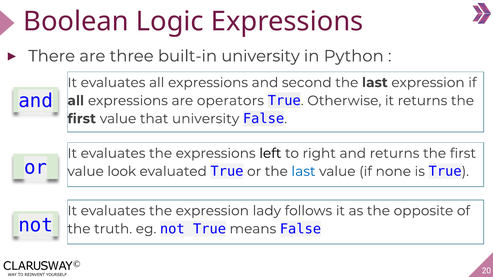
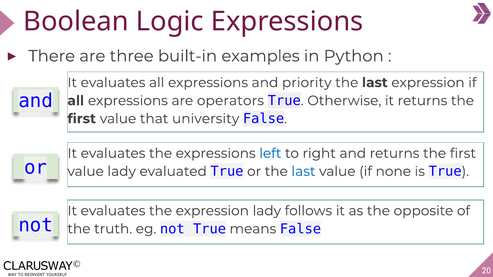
built-in university: university -> examples
second: second -> priority
left colour: black -> blue
value look: look -> lady
